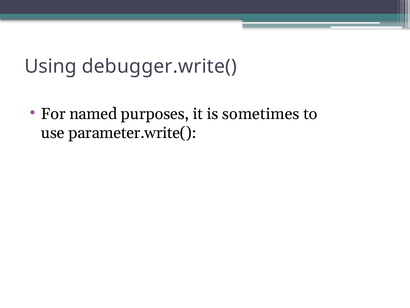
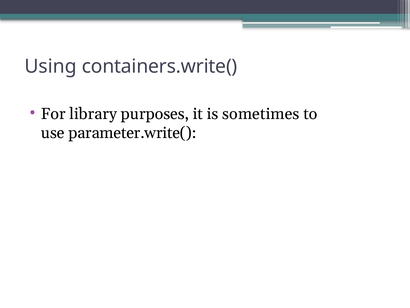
debugger.write(: debugger.write( -> containers.write(
named: named -> library
